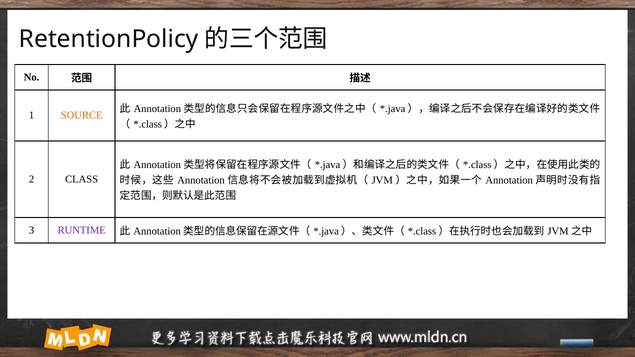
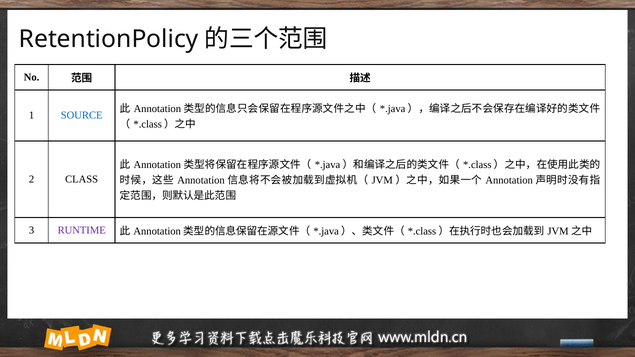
SOURCE colour: orange -> blue
